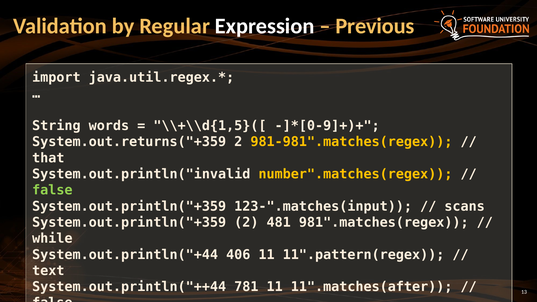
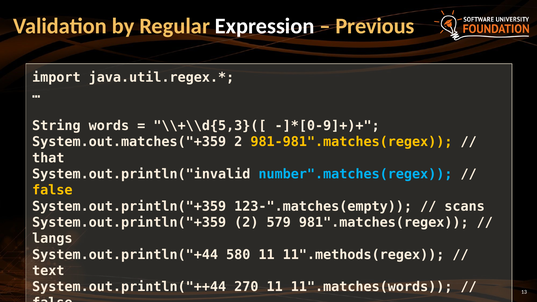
\\+\\d{1,5}([: \\+\\d{1,5}([ -> \\+\\d{5,3}([
System.out.returns("+359: System.out.returns("+359 -> System.out.matches("+359
number".matches(regex colour: yellow -> light blue
false at (52, 190) colour: light green -> yellow
123-".matches(input: 123-".matches(input -> 123-".matches(empty
481: 481 -> 579
while: while -> langs
406: 406 -> 580
11".pattern(regex: 11".pattern(regex -> 11".methods(regex
781: 781 -> 270
11".matches(after: 11".matches(after -> 11".matches(words
